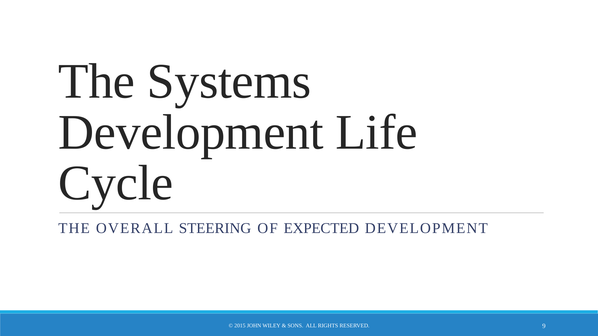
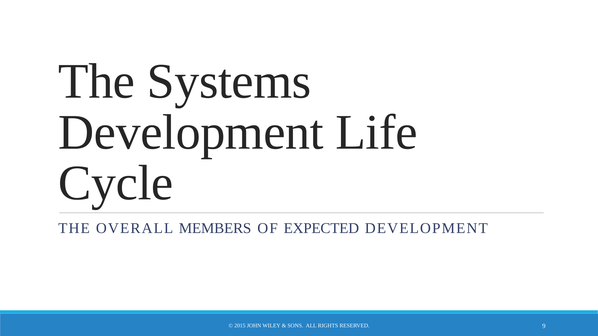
STEERING: STEERING -> MEMBERS
